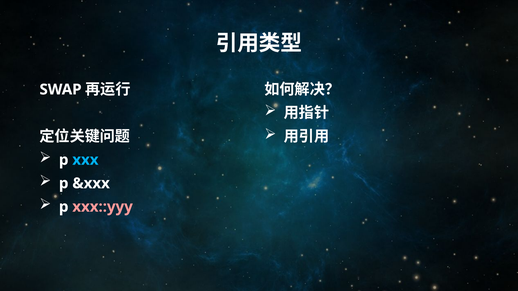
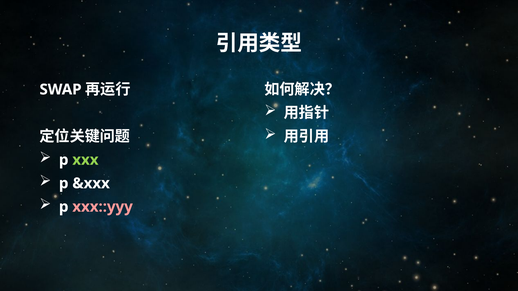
xxx colour: light blue -> light green
